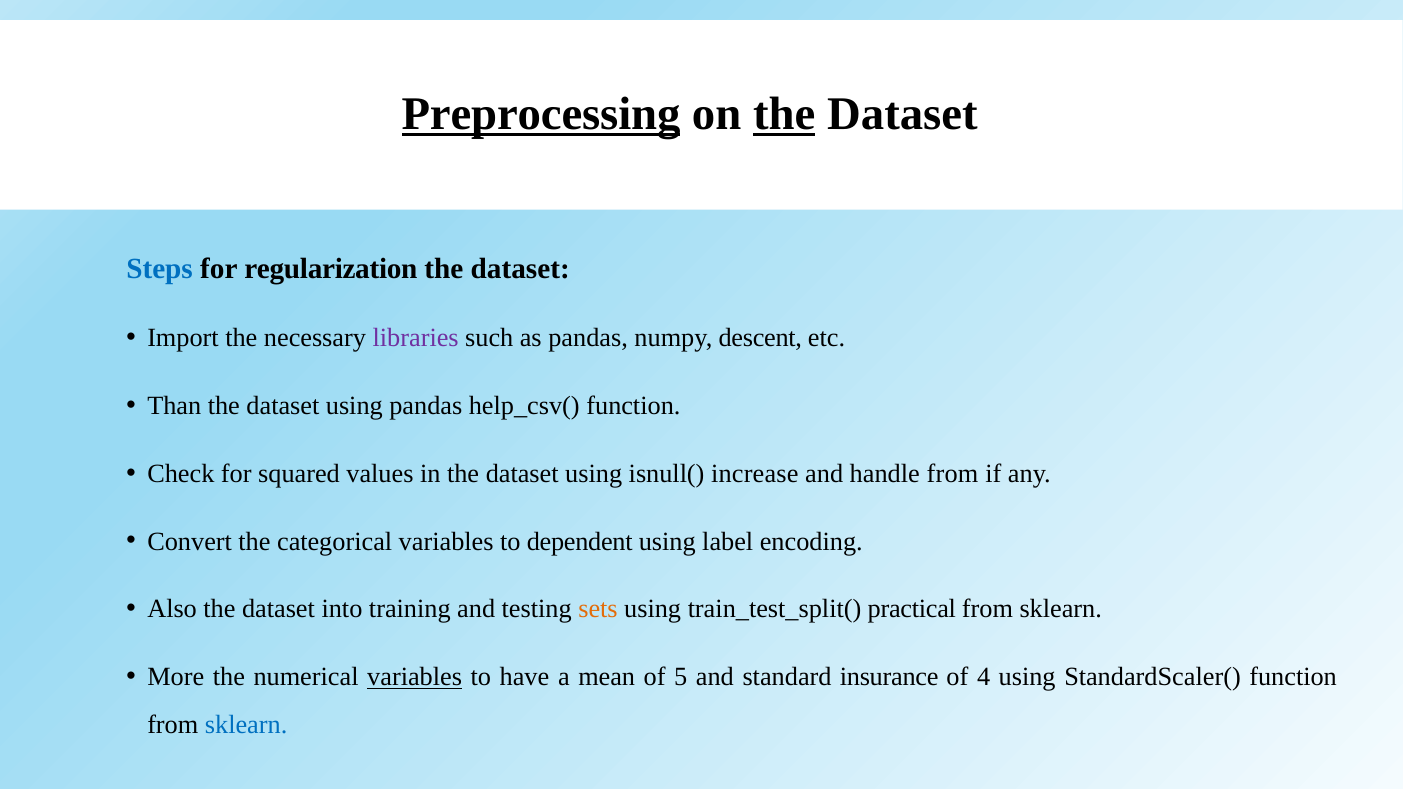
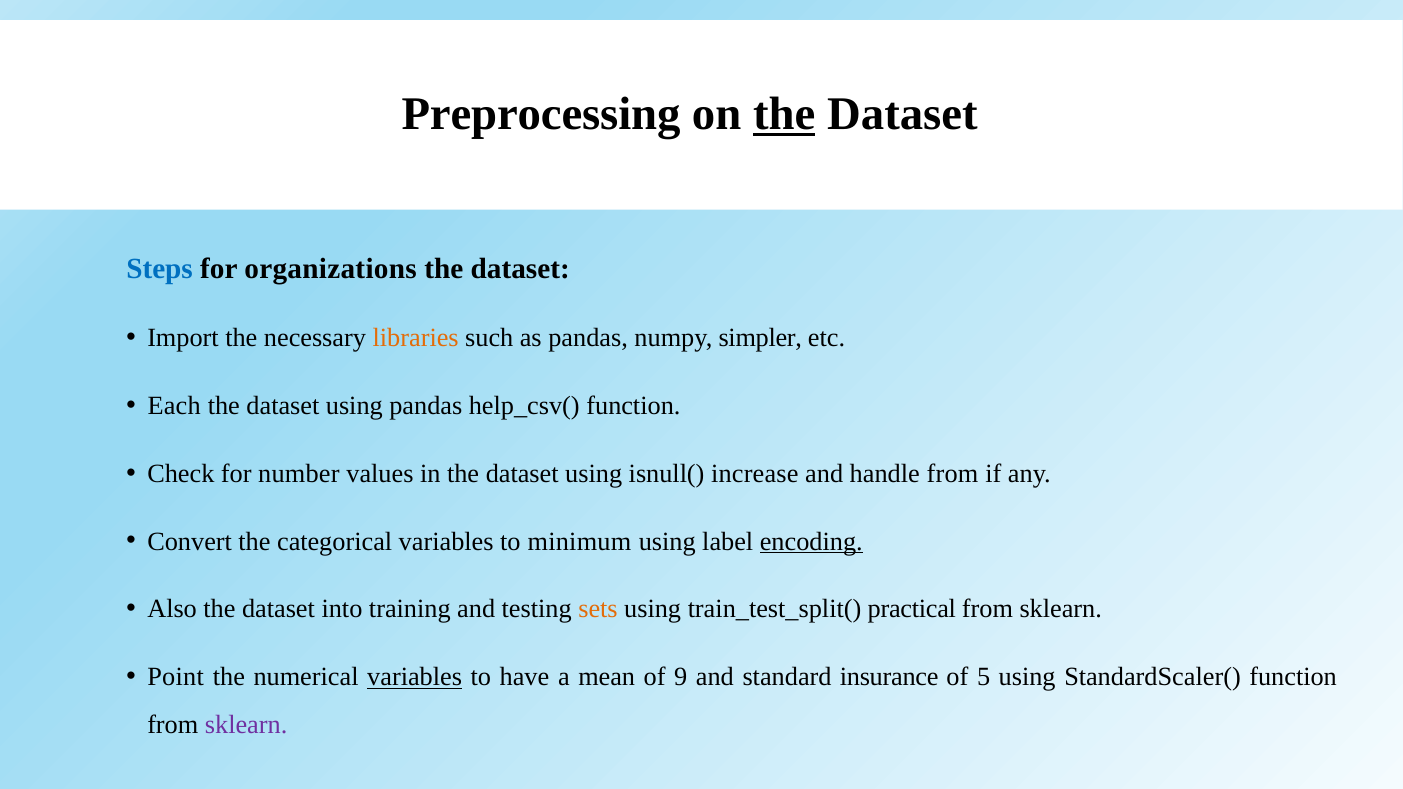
Preprocessing underline: present -> none
regularization: regularization -> organizations
libraries colour: purple -> orange
descent: descent -> simpler
Than: Than -> Each
squared: squared -> number
dependent: dependent -> minimum
encoding underline: none -> present
More: More -> Point
5: 5 -> 9
4: 4 -> 5
sklearn at (246, 724) colour: blue -> purple
